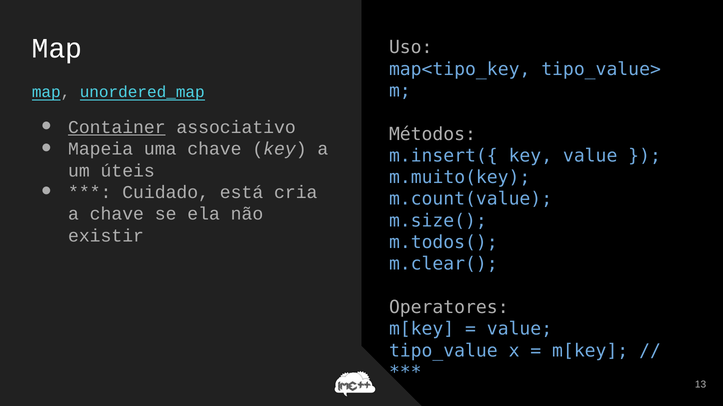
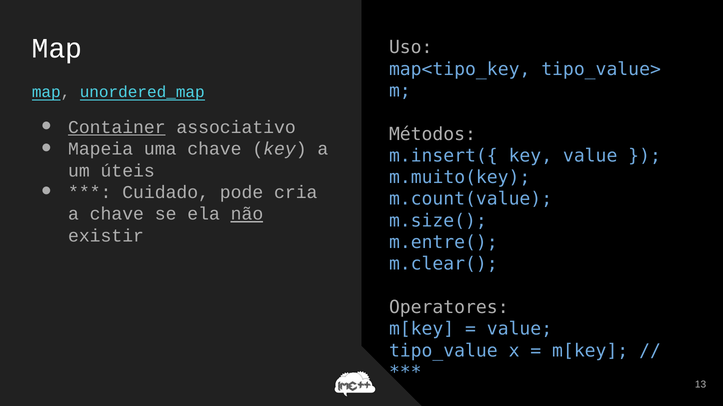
está: está -> pode
não underline: none -> present
m.todos(: m.todos( -> m.entre(
